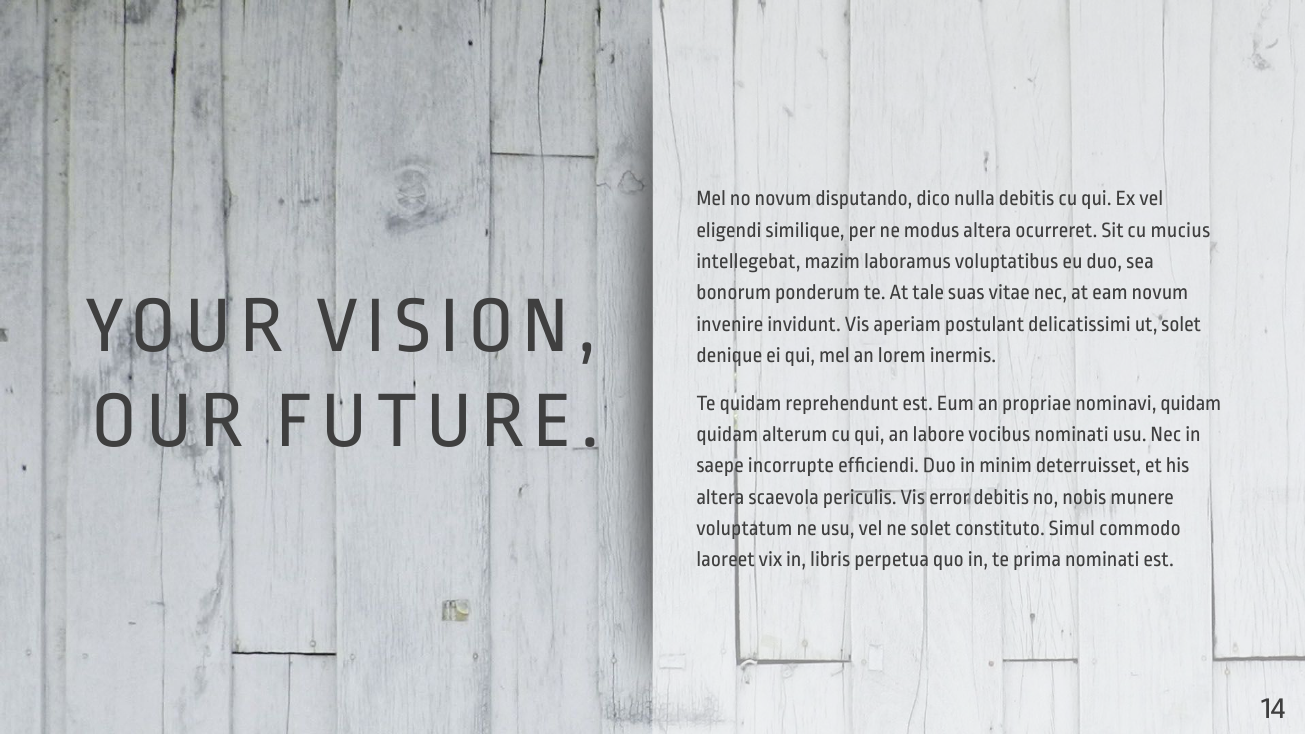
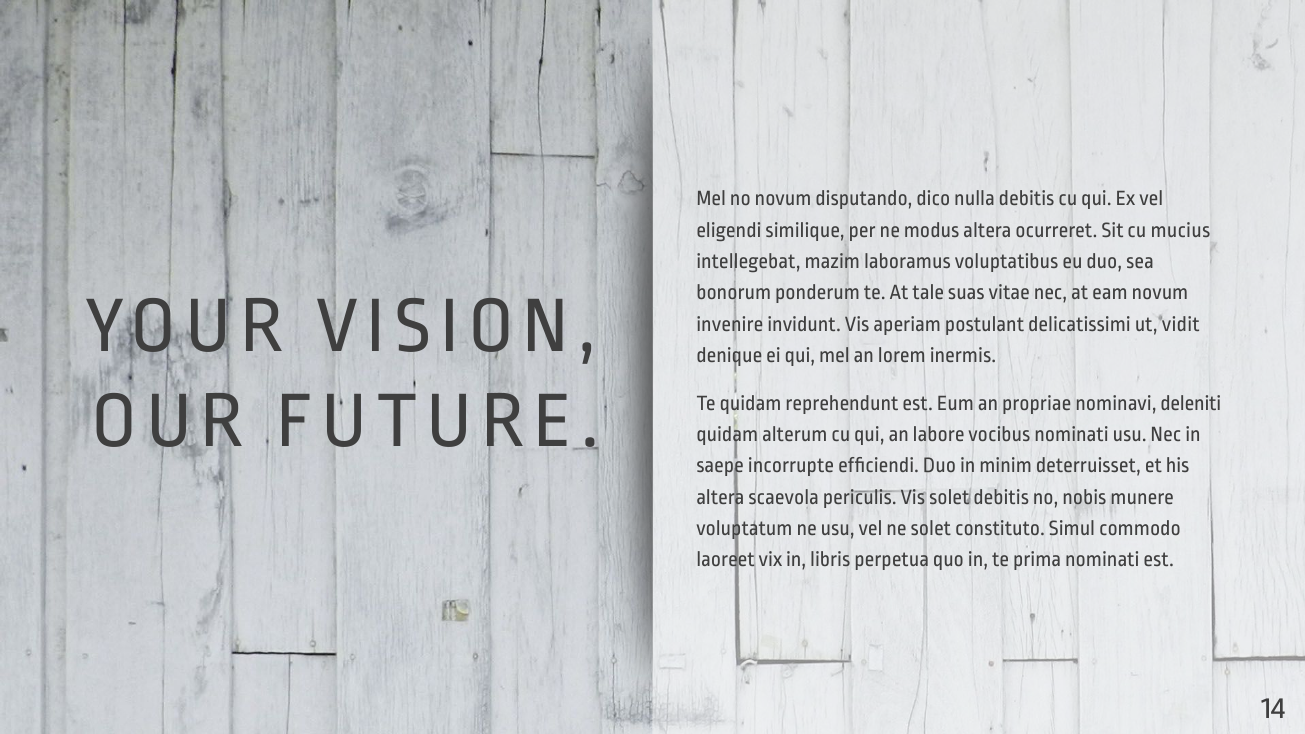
ut solet: solet -> vidit
nominavi quidam: quidam -> deleniti
Vis error: error -> solet
